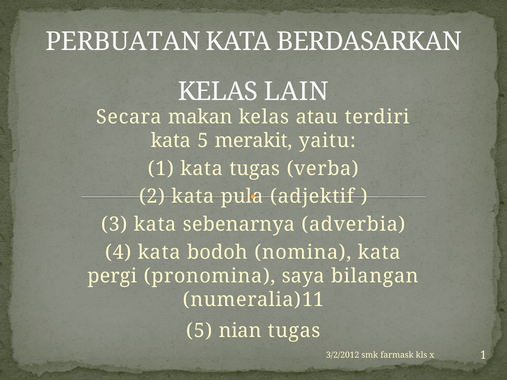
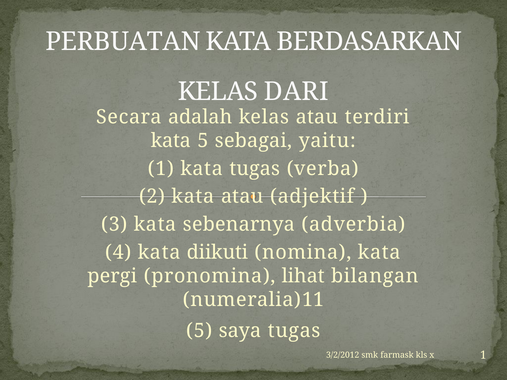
LAIN: LAIN -> DARI
makan: makan -> adalah
merakit: merakit -> sebagai
kata pula: pula -> atau
bodoh: bodoh -> diikuti
saya: saya -> lihat
nian: nian -> saya
